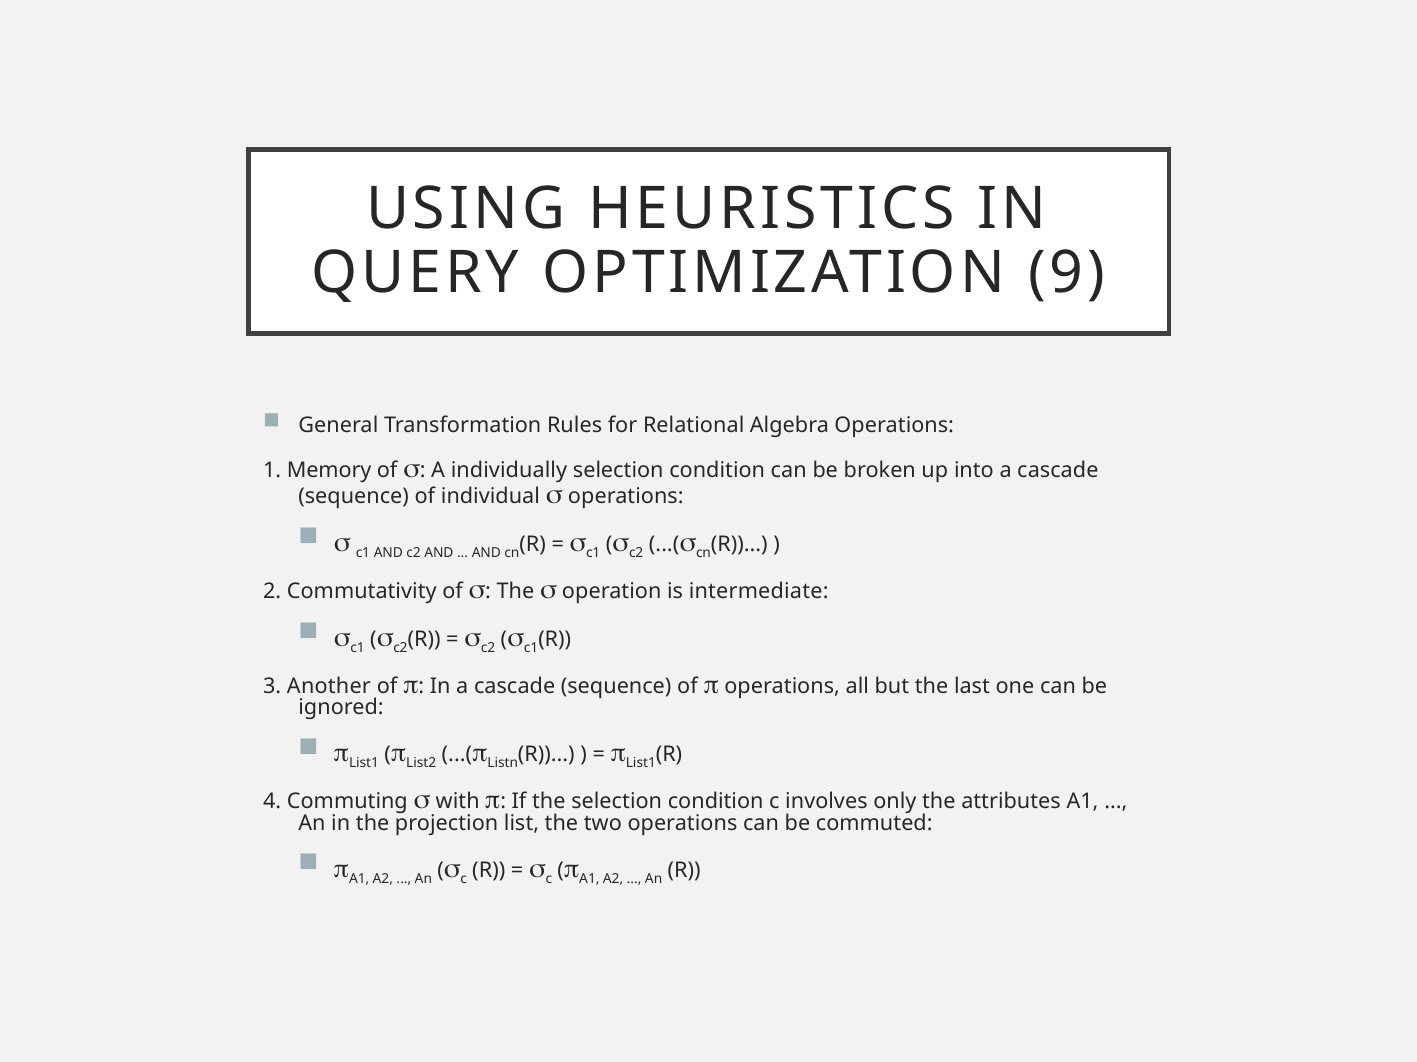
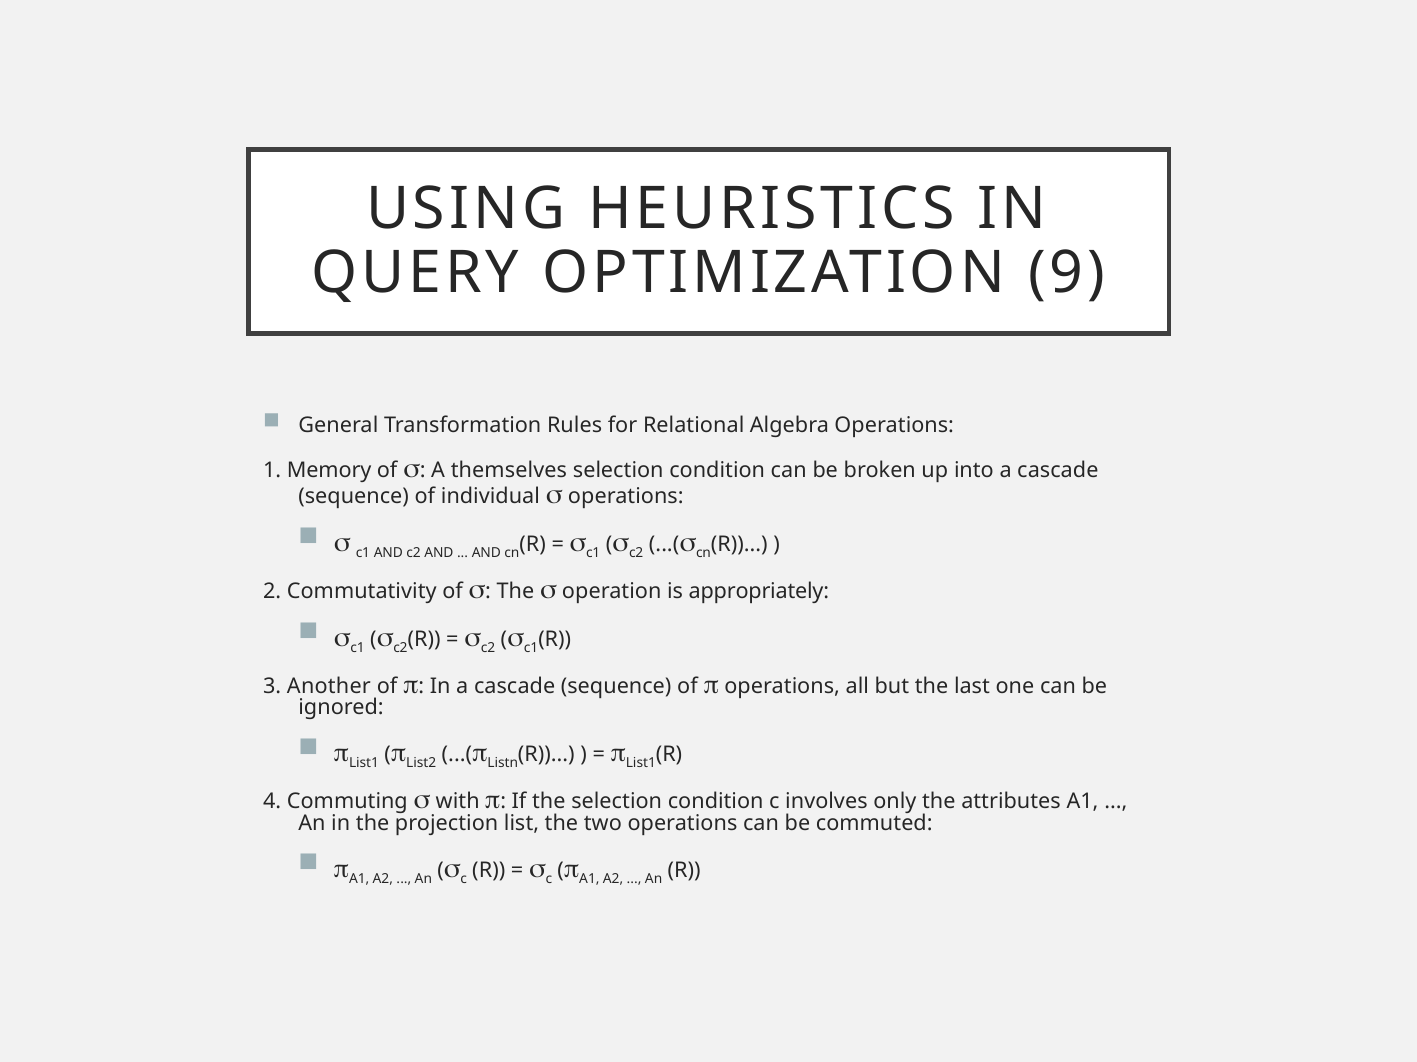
individually: individually -> themselves
intermediate: intermediate -> appropriately
